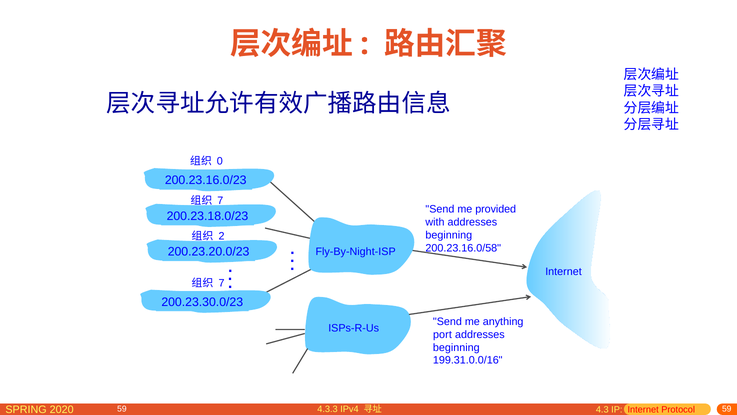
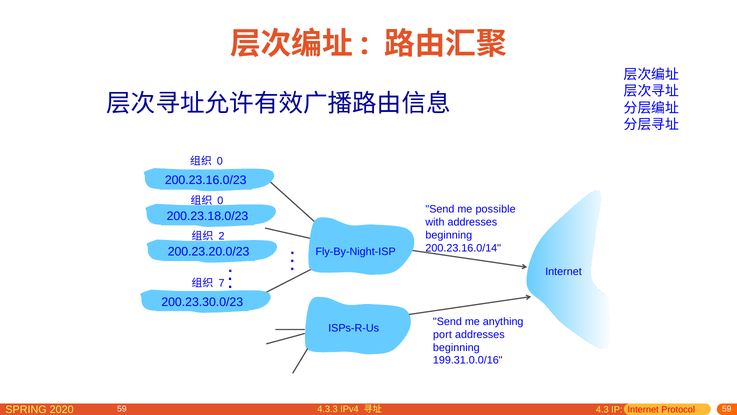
7 at (220, 200): 7 -> 0
provided: provided -> possible
200.23.16.0/58: 200.23.16.0/58 -> 200.23.16.0/14
